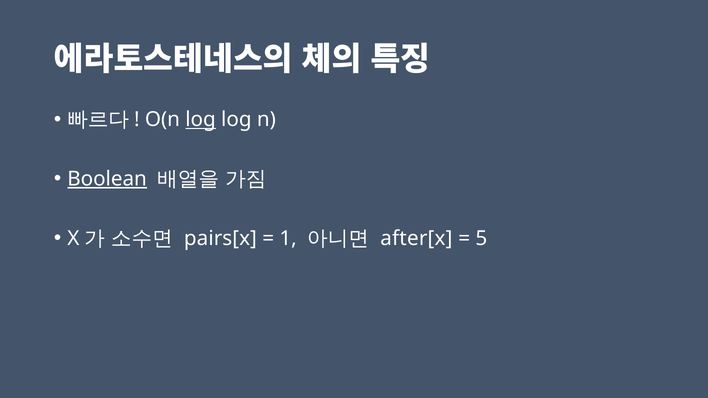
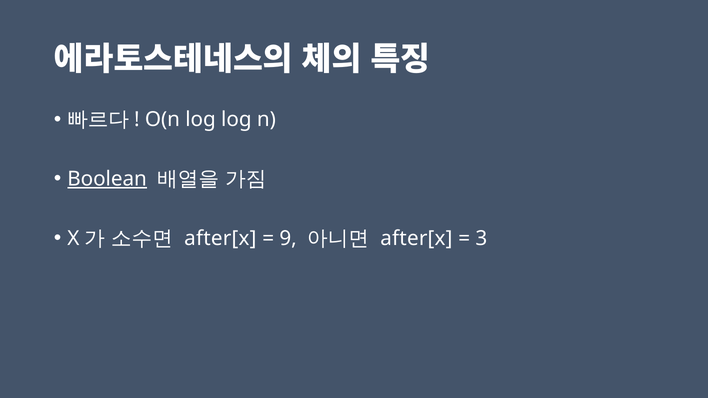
log at (201, 120) underline: present -> none
pairs[x at (220, 238): pairs[x -> after[x
1: 1 -> 9
5: 5 -> 3
